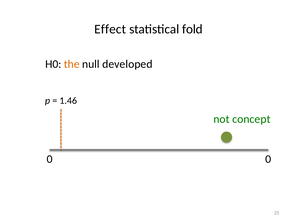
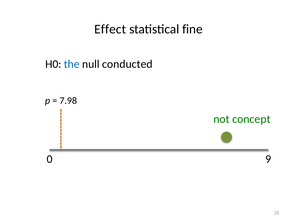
fold: fold -> fine
the colour: orange -> blue
developed: developed -> conducted
1.46: 1.46 -> 7.98
0 0: 0 -> 9
